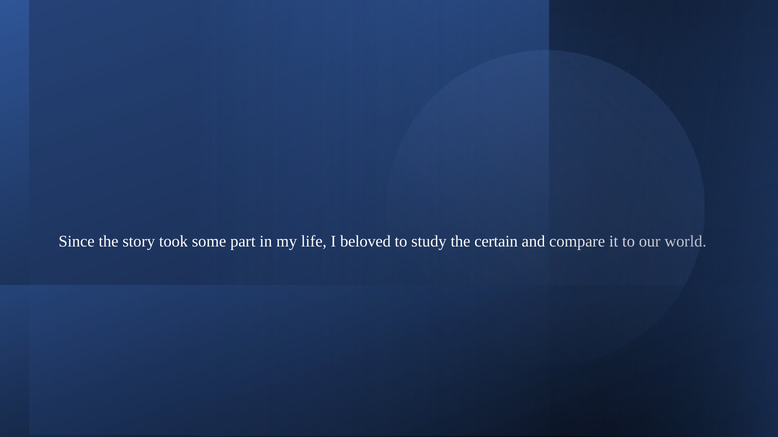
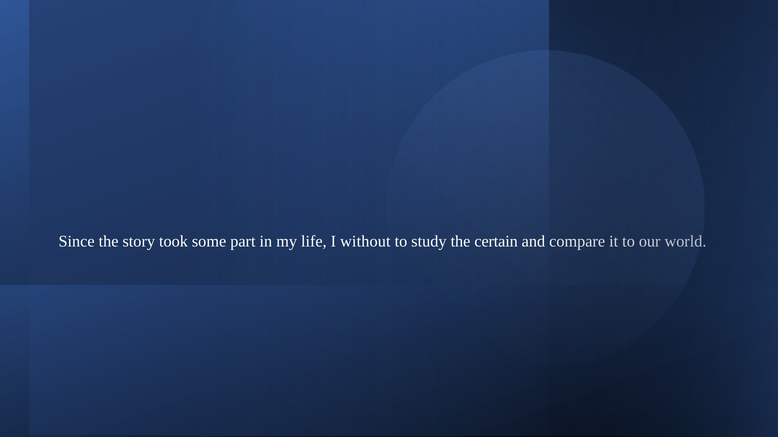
beloved: beloved -> without
